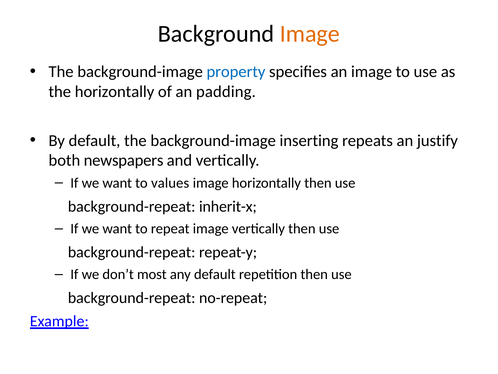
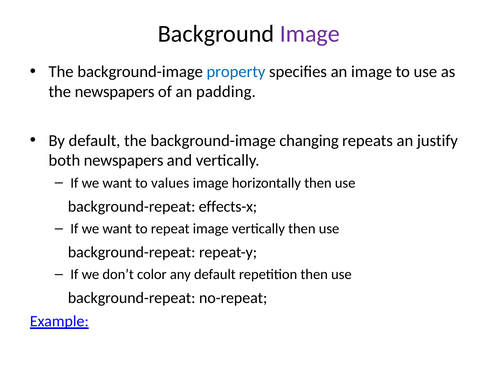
Image at (310, 34) colour: orange -> purple
the horizontally: horizontally -> newspapers
inserting: inserting -> changing
inherit-x: inherit-x -> effects-x
most: most -> color
